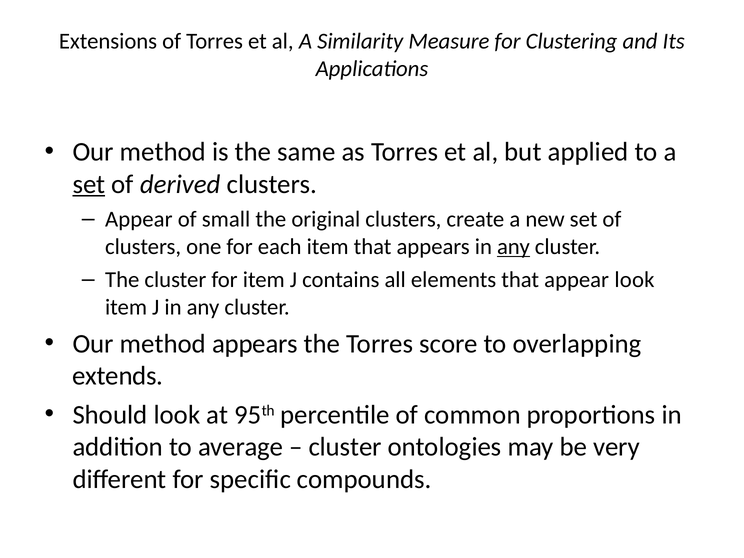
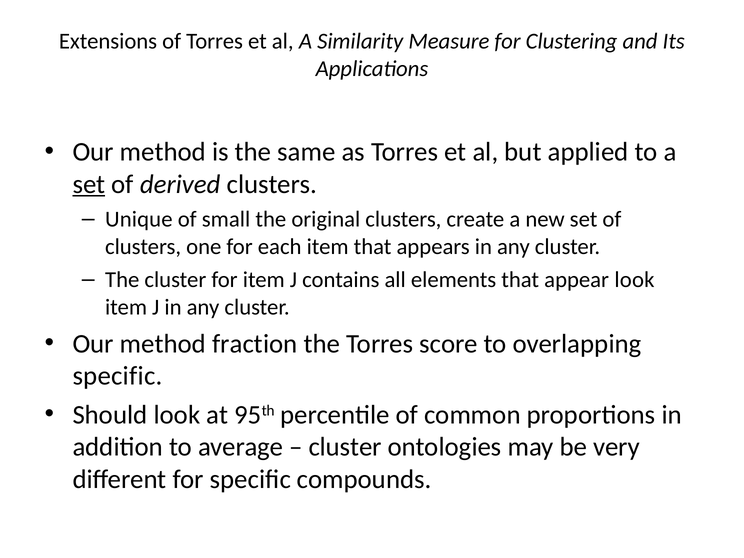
Appear at (139, 219): Appear -> Unique
any at (513, 247) underline: present -> none
method appears: appears -> fraction
extends at (118, 376): extends -> specific
